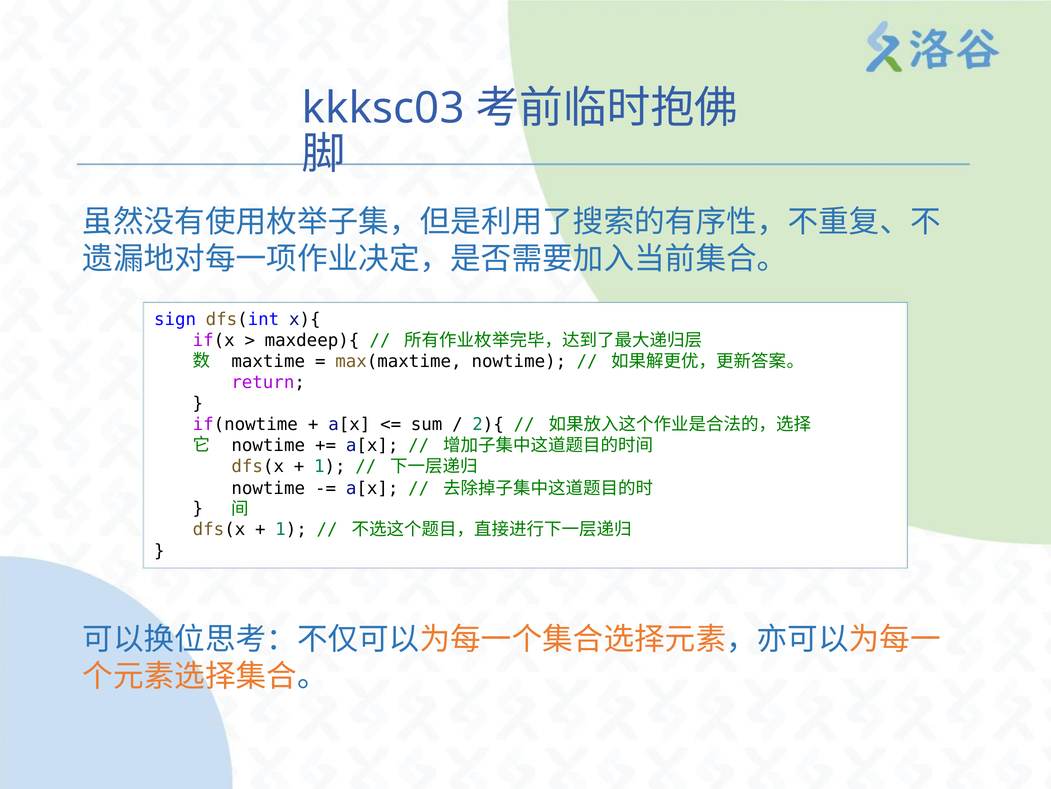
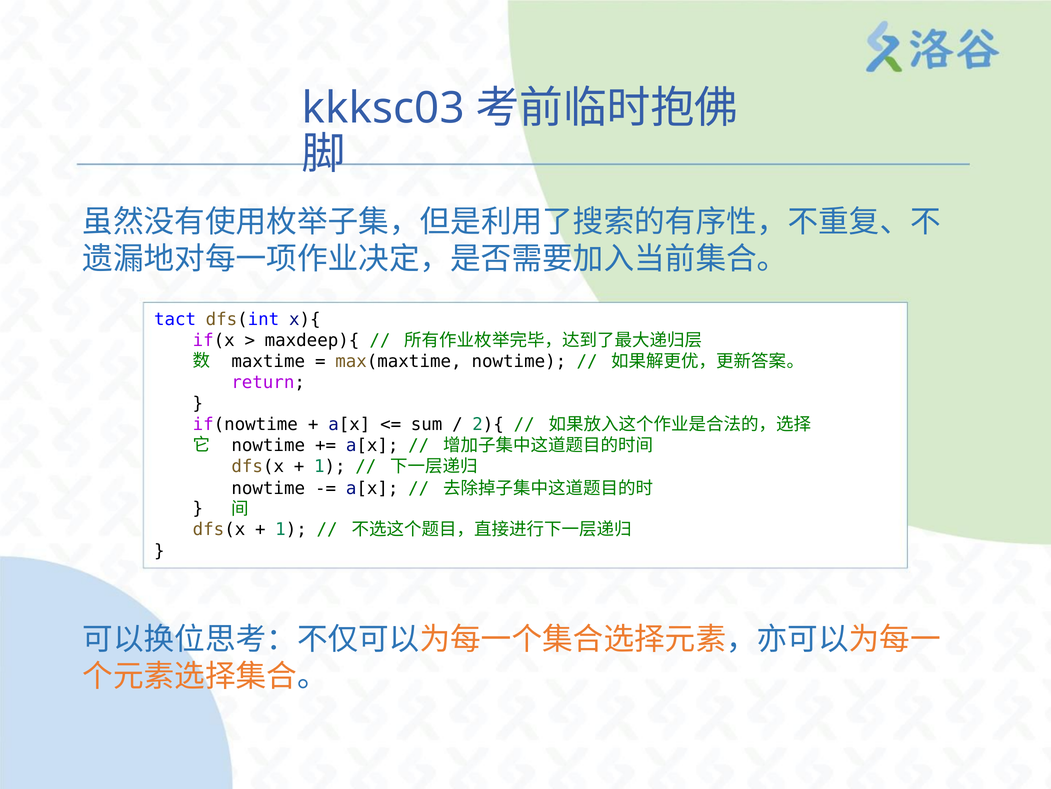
sign: sign -> tact
